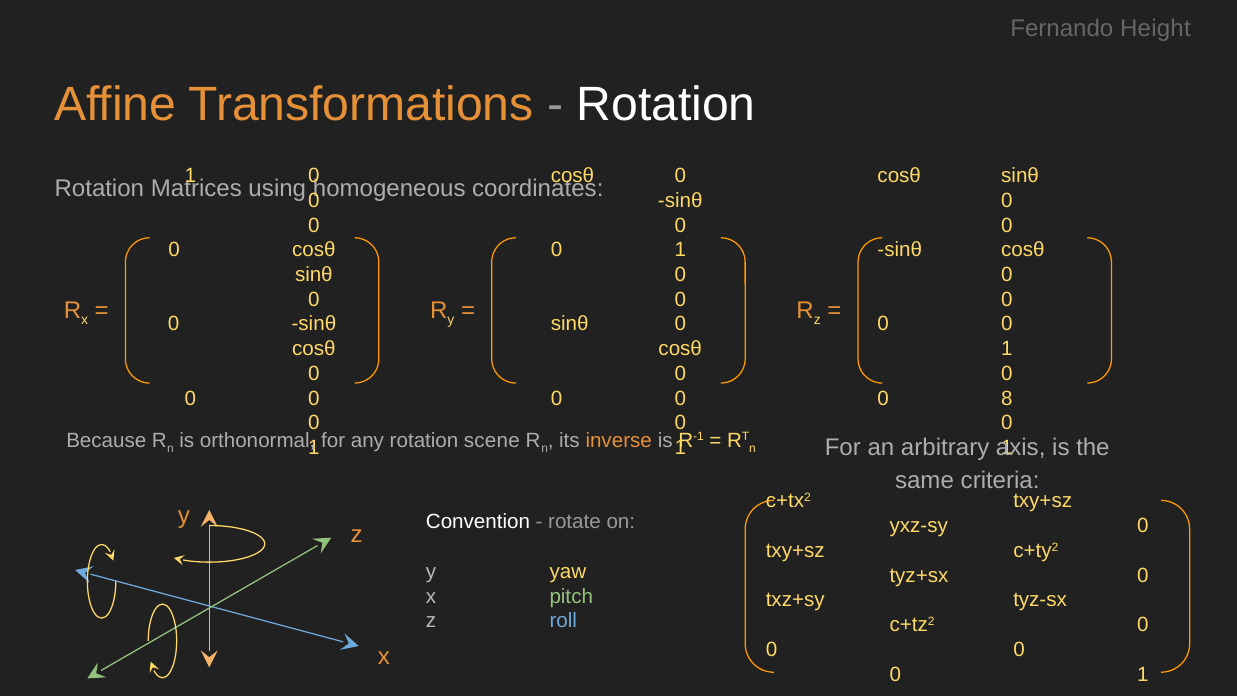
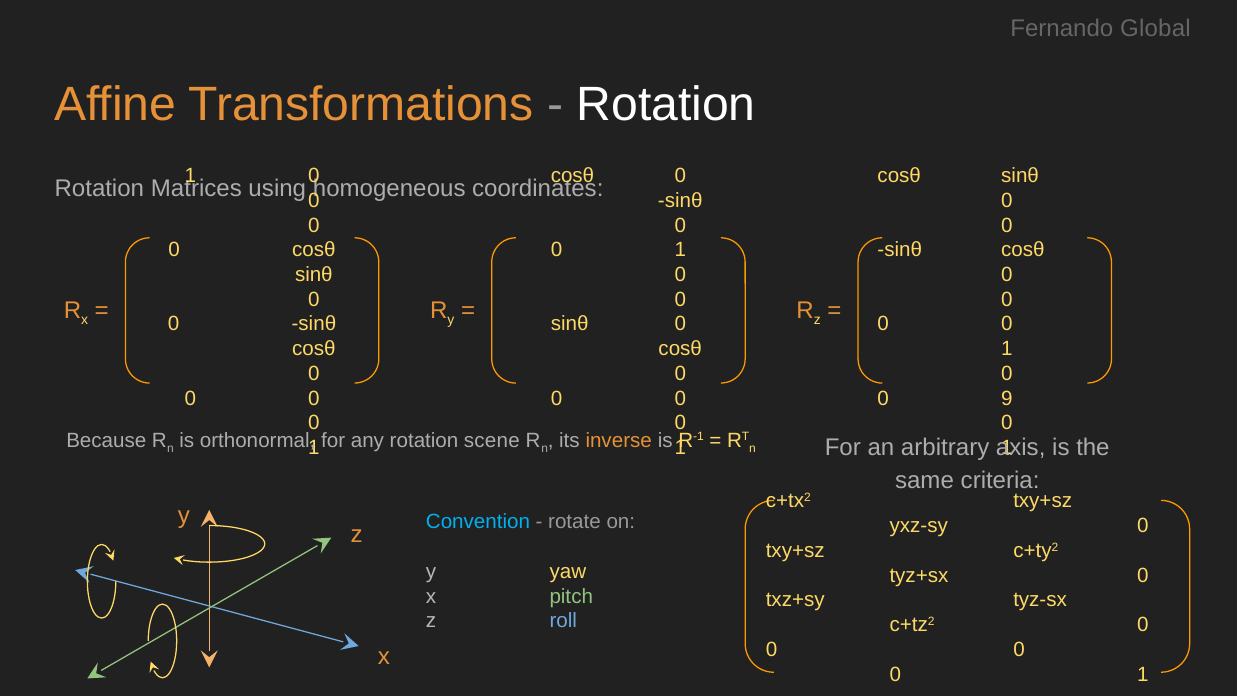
Height: Height -> Global
8: 8 -> 9
Convention colour: white -> light blue
